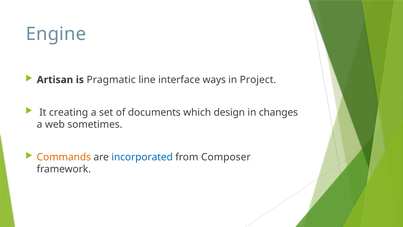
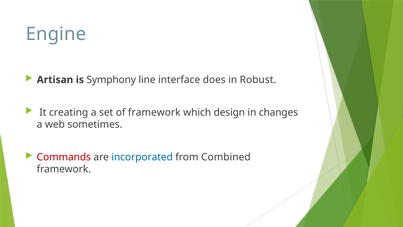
Pragmatic: Pragmatic -> Symphony
ways: ways -> does
Project: Project -> Robust
of documents: documents -> framework
Commands colour: orange -> red
Composer: Composer -> Combined
